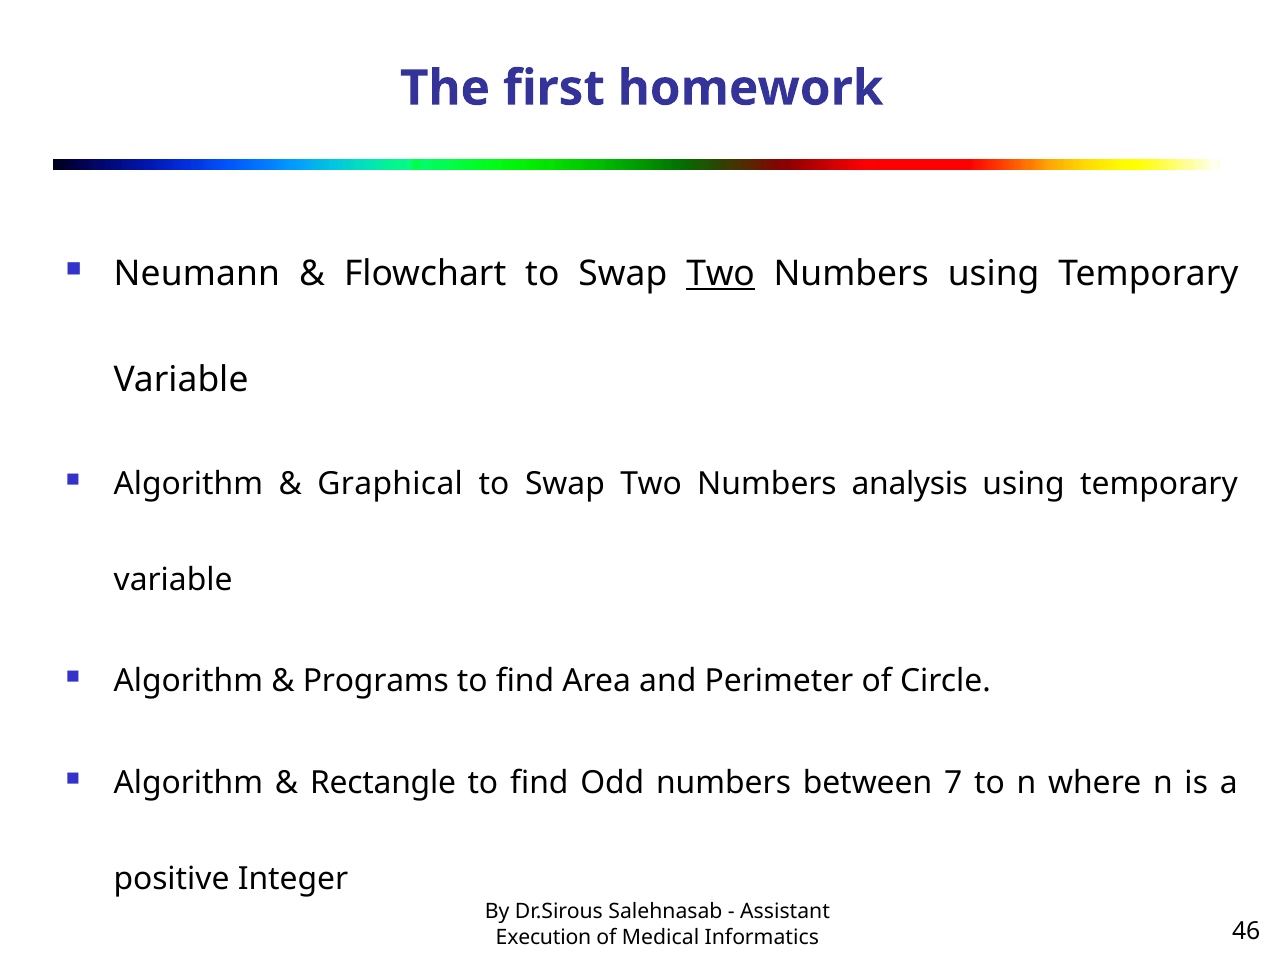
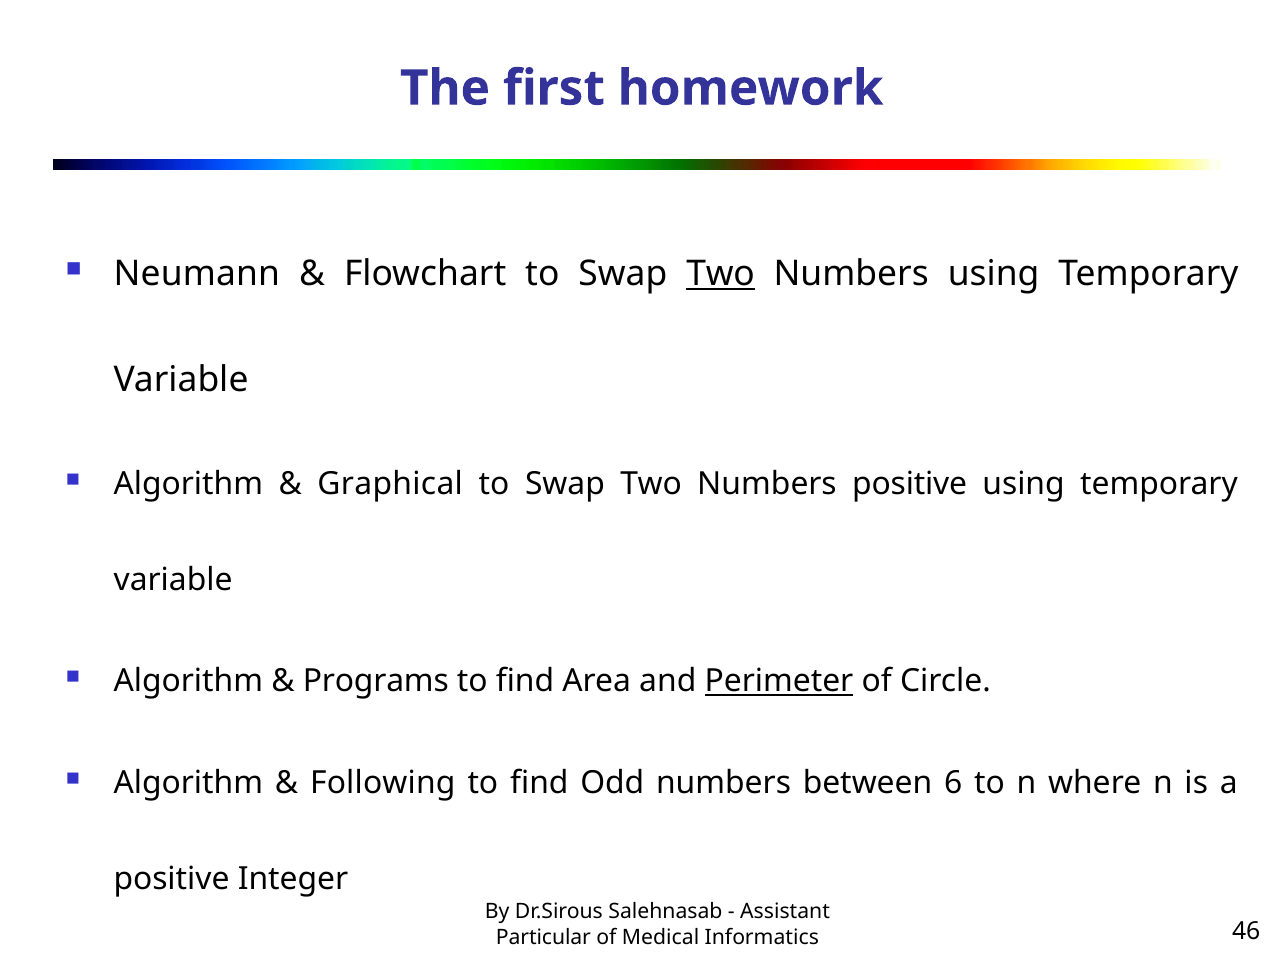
Numbers analysis: analysis -> positive
Perimeter underline: none -> present
Rectangle: Rectangle -> Following
7: 7 -> 6
Execution: Execution -> Particular
